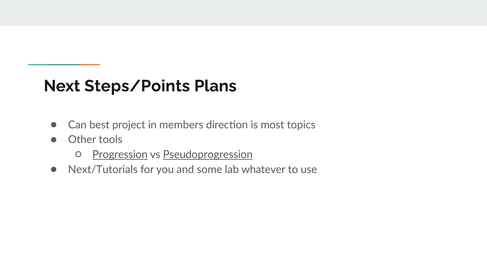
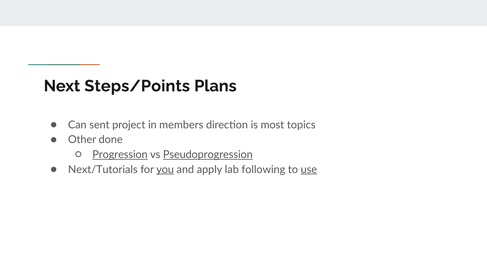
best: best -> sent
tools: tools -> done
you underline: none -> present
some: some -> apply
whatever: whatever -> following
use underline: none -> present
